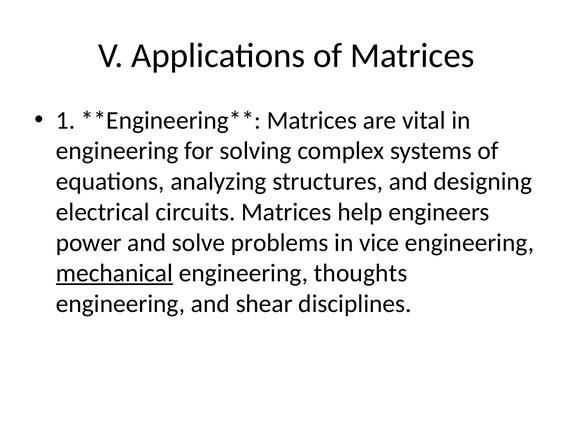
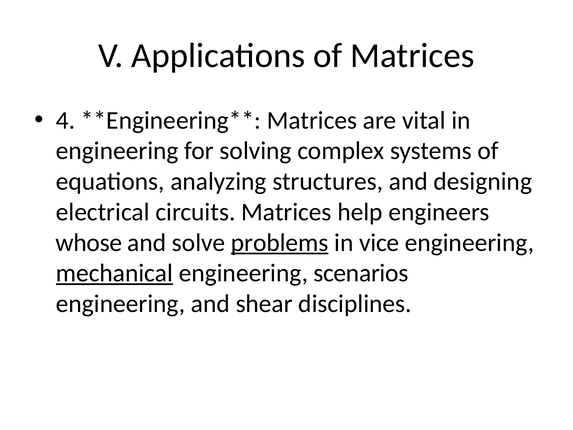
1: 1 -> 4
power: power -> whose
problems underline: none -> present
thoughts: thoughts -> scenarios
